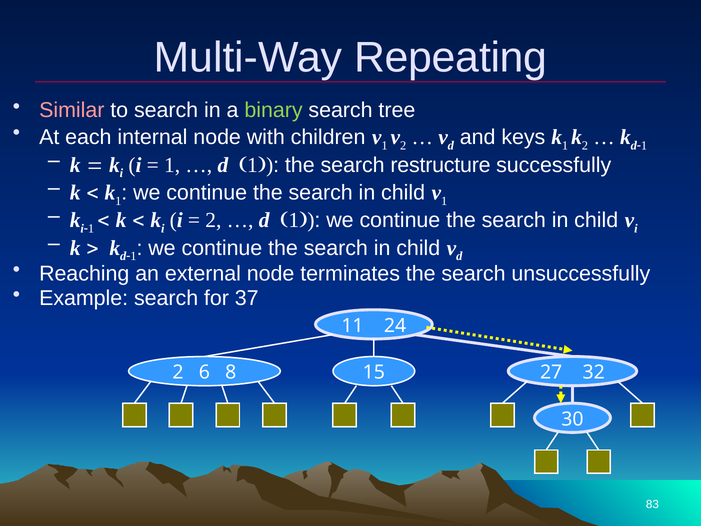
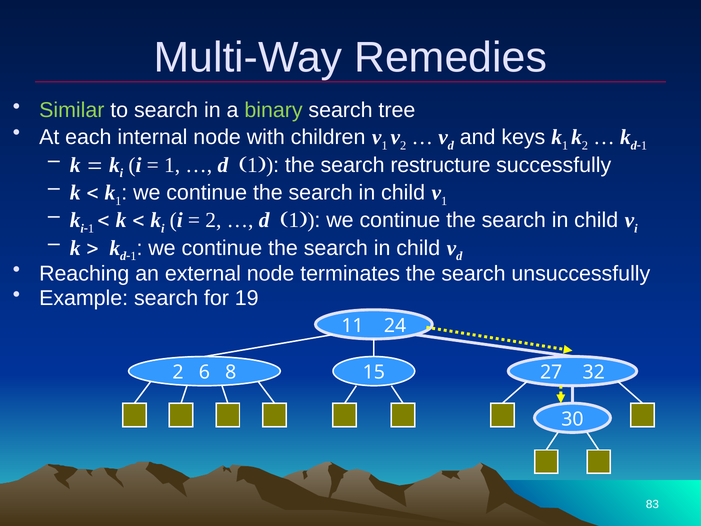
Repeating: Repeating -> Remedies
Similar colour: pink -> light green
37: 37 -> 19
